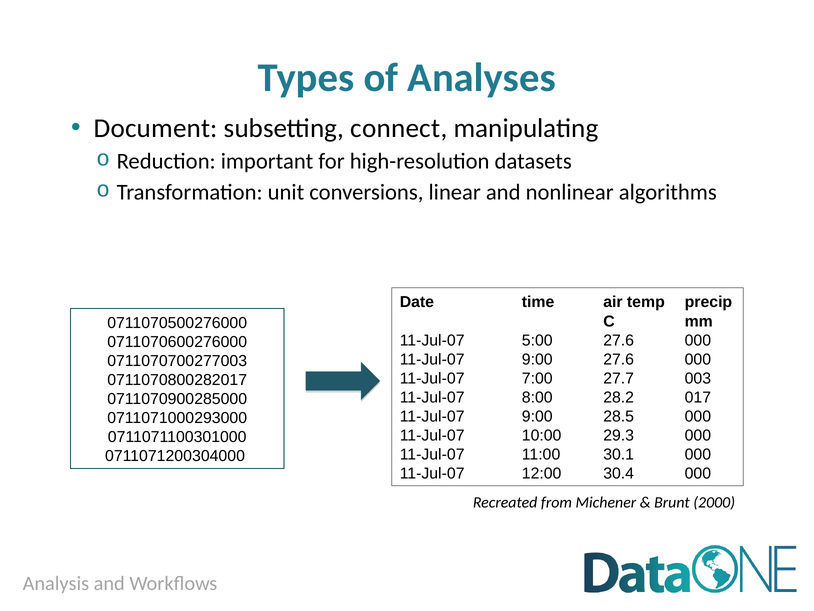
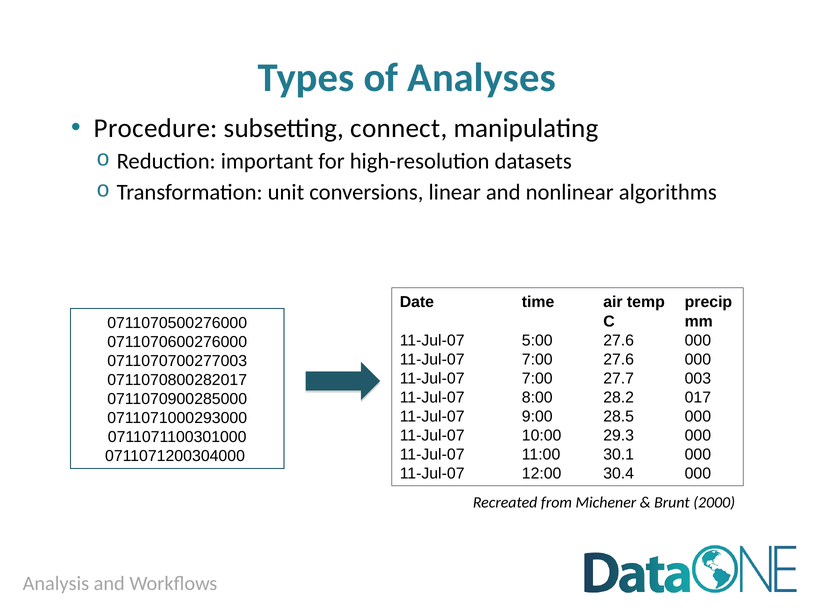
Document: Document -> Procedure
9:00 at (537, 359): 9:00 -> 7:00
